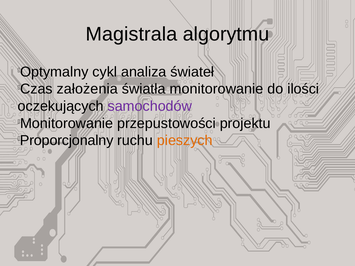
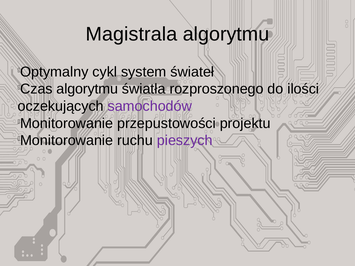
analiza: analiza -> system
Czas założenia: założenia -> algorytmu
światła monitorowanie: monitorowanie -> rozproszonego
Proporcjonalny at (67, 141): Proporcjonalny -> Monitorowanie
pieszych colour: orange -> purple
